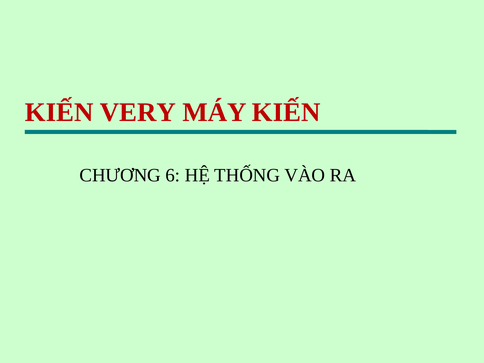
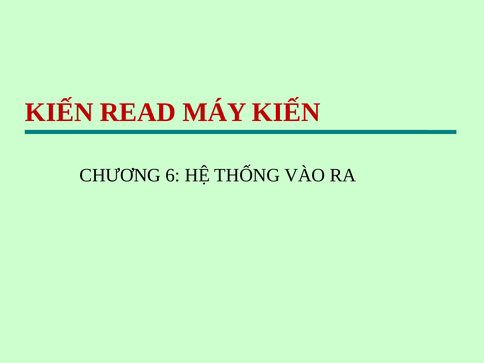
VERY: VERY -> READ
